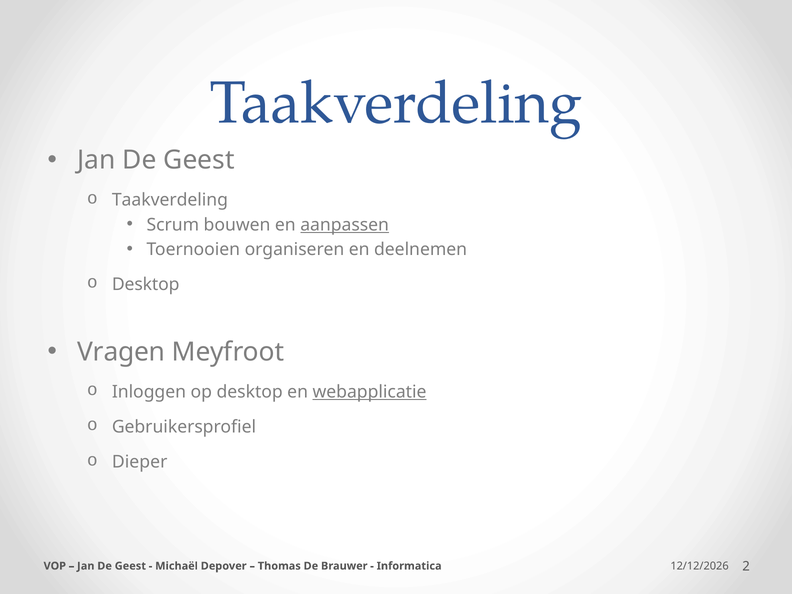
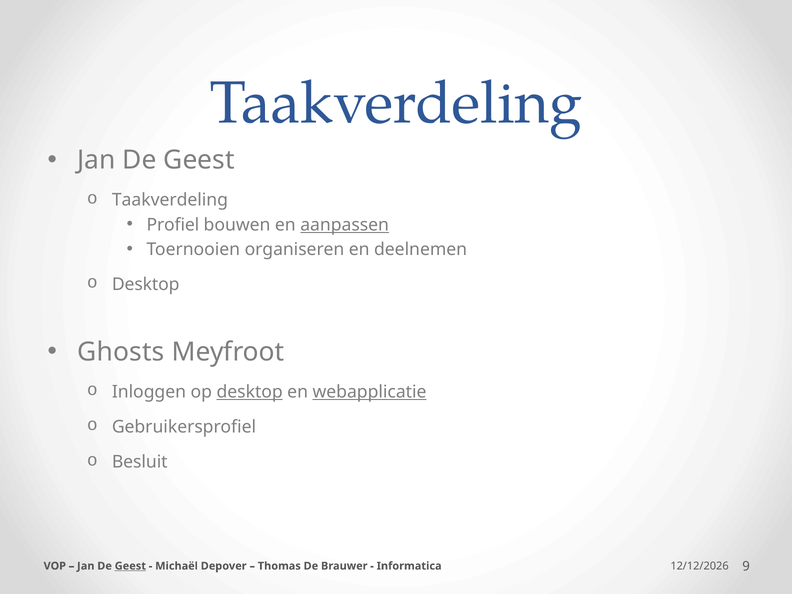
Scrum: Scrum -> Profiel
Vragen: Vragen -> Ghosts
desktop at (250, 392) underline: none -> present
Dieper: Dieper -> Besluit
2: 2 -> 9
Geest at (130, 566) underline: none -> present
